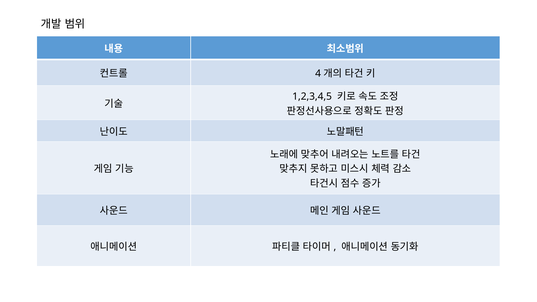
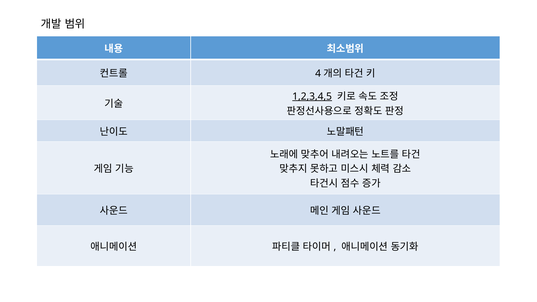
1,2,3,4,5 underline: none -> present
